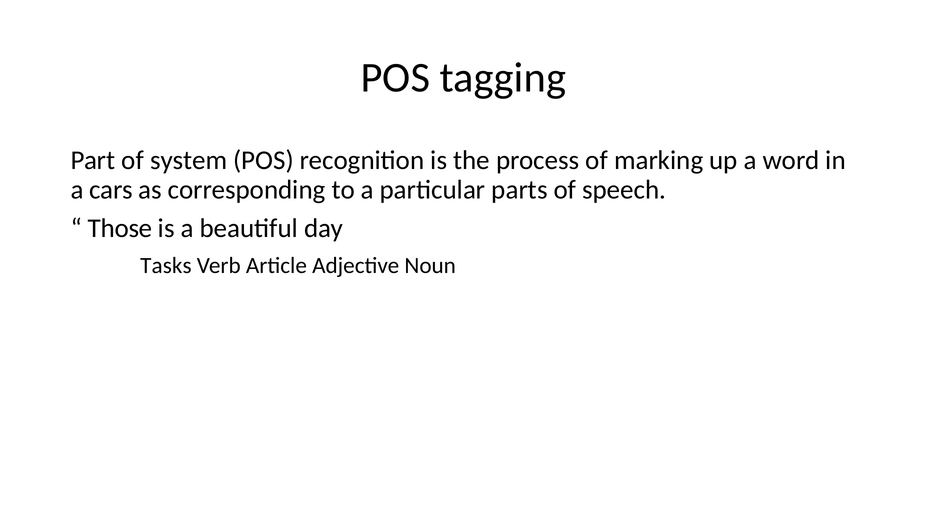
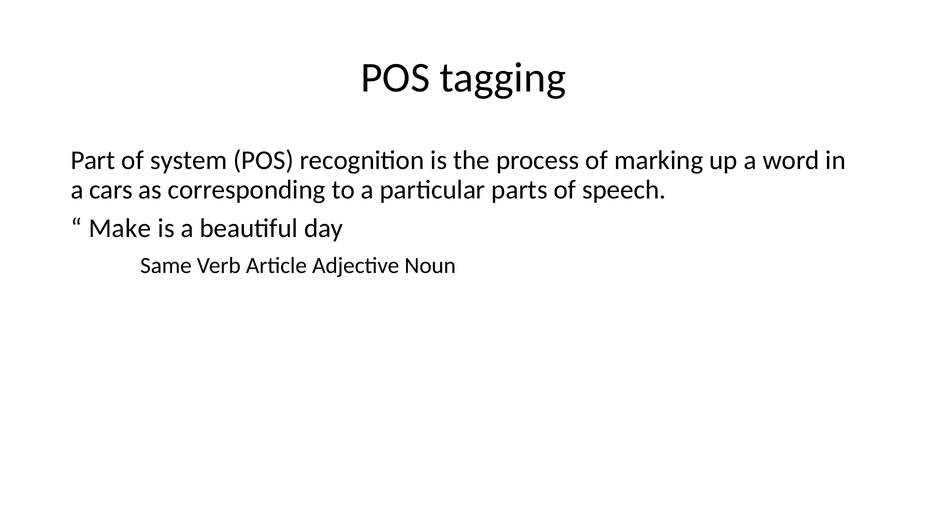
Those: Those -> Make
Tasks: Tasks -> Same
